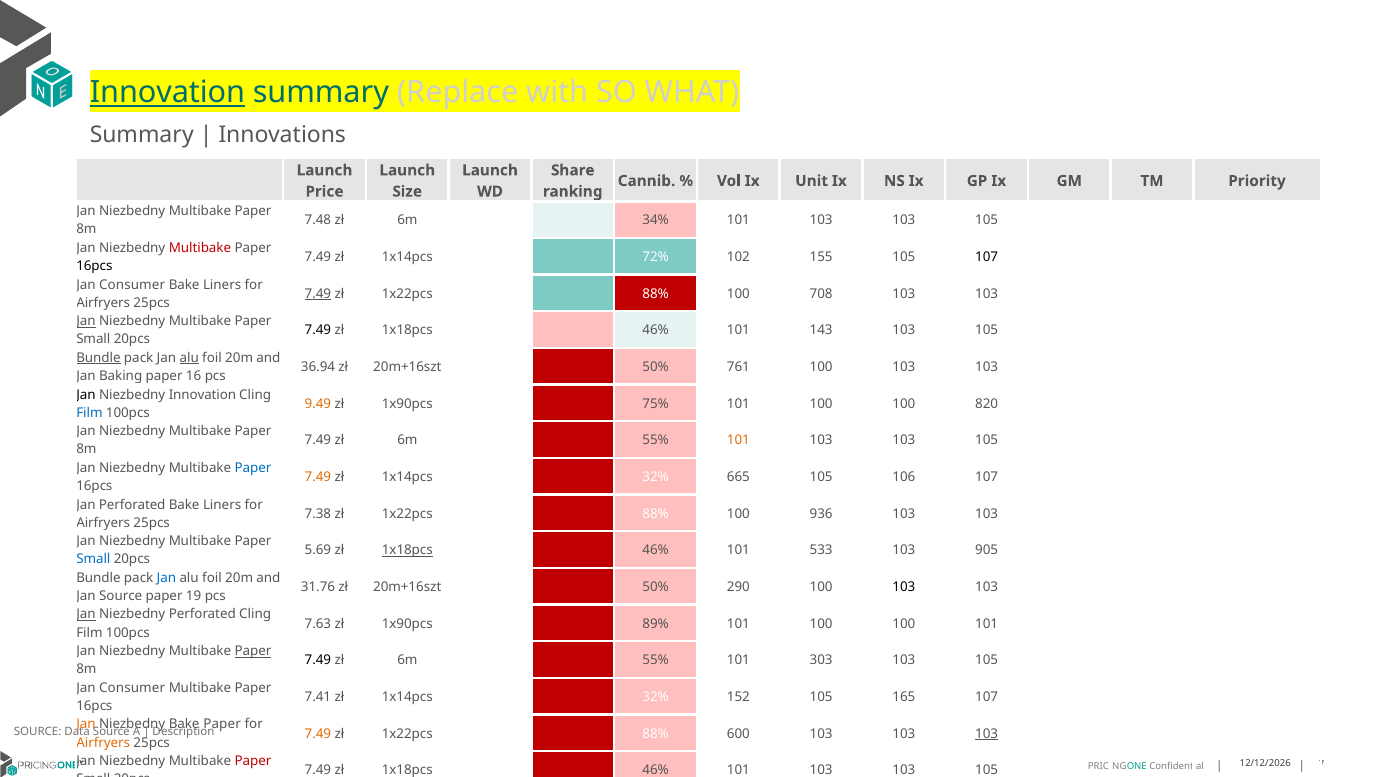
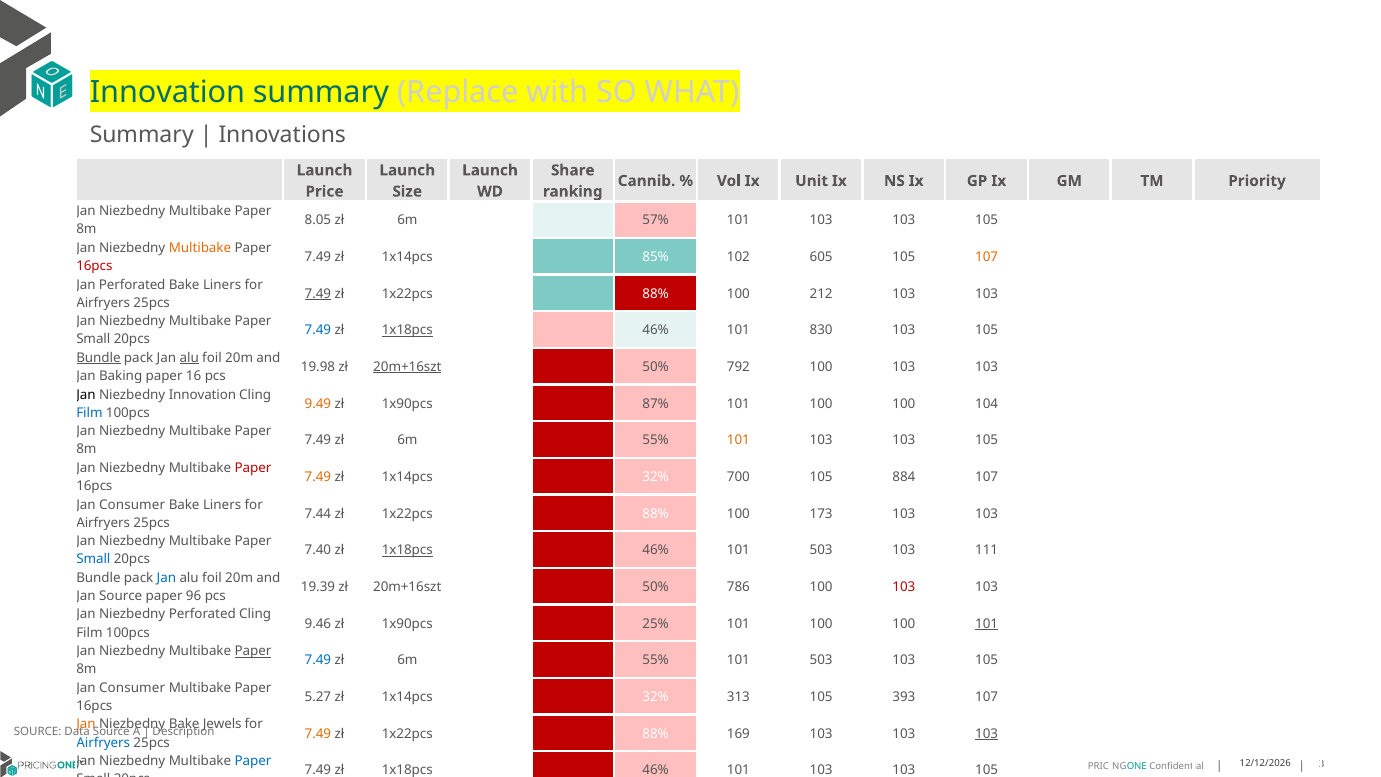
Innovation at (168, 93) underline: present -> none
7.48: 7.48 -> 8.05
34%: 34% -> 57%
Multibake at (200, 248) colour: red -> orange
72%: 72% -> 85%
155: 155 -> 605
107 at (987, 257) colour: black -> orange
16pcs at (94, 266) colour: black -> red
Consumer at (132, 285): Consumer -> Perforated
708: 708 -> 212
Jan at (86, 321) underline: present -> none
7.49 at (318, 330) colour: black -> blue
1x18pcs at (407, 330) underline: none -> present
143: 143 -> 830
36.94: 36.94 -> 19.98
20m+16szt at (407, 367) underline: none -> present
761: 761 -> 792
75%: 75% -> 87%
820: 820 -> 104
Paper at (253, 468) colour: blue -> red
665: 665 -> 700
106: 106 -> 884
Perforated at (132, 504): Perforated -> Consumer
7.38: 7.38 -> 7.44
936: 936 -> 173
5.69: 5.69 -> 7.40
46% 101 533: 533 -> 503
905: 905 -> 111
31.76: 31.76 -> 19.39
290: 290 -> 786
103 at (904, 587) colour: black -> red
19: 19 -> 96
Jan at (86, 614) underline: present -> none
7.63: 7.63 -> 9.46
89%: 89% -> 25%
101 at (987, 623) underline: none -> present
7.49 at (318, 660) colour: black -> blue
55% 101 303: 303 -> 503
7.41: 7.41 -> 5.27
152: 152 -> 313
165: 165 -> 393
Paper at (222, 724): Paper -> Jewels
600: 600 -> 169
Airfryers at (103, 743) colour: orange -> blue
Paper at (253, 761) colour: red -> blue
7: 7 -> 3
